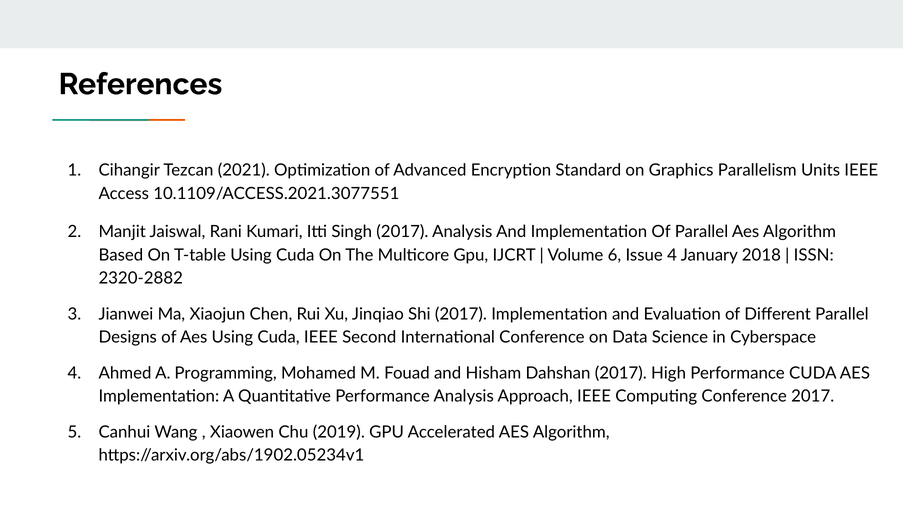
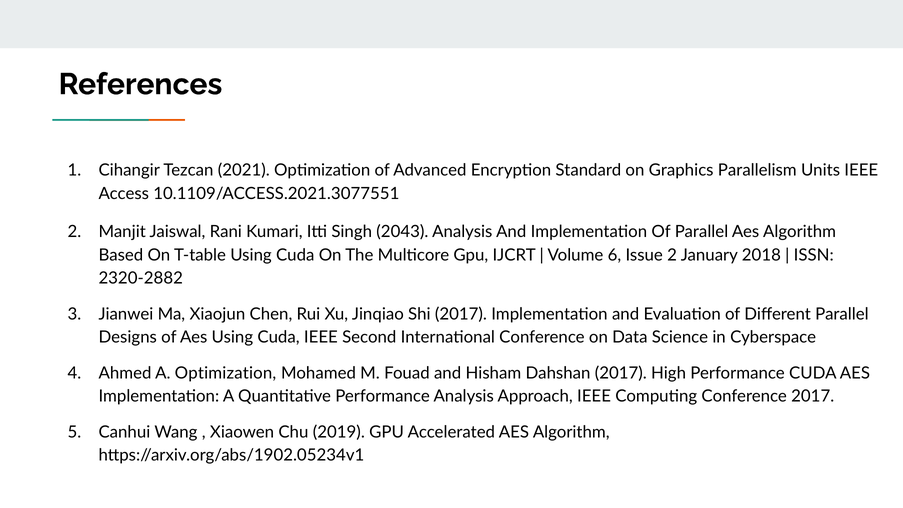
Singh 2017: 2017 -> 2043
Issue 4: 4 -> 2
A Programming: Programming -> Optimization
